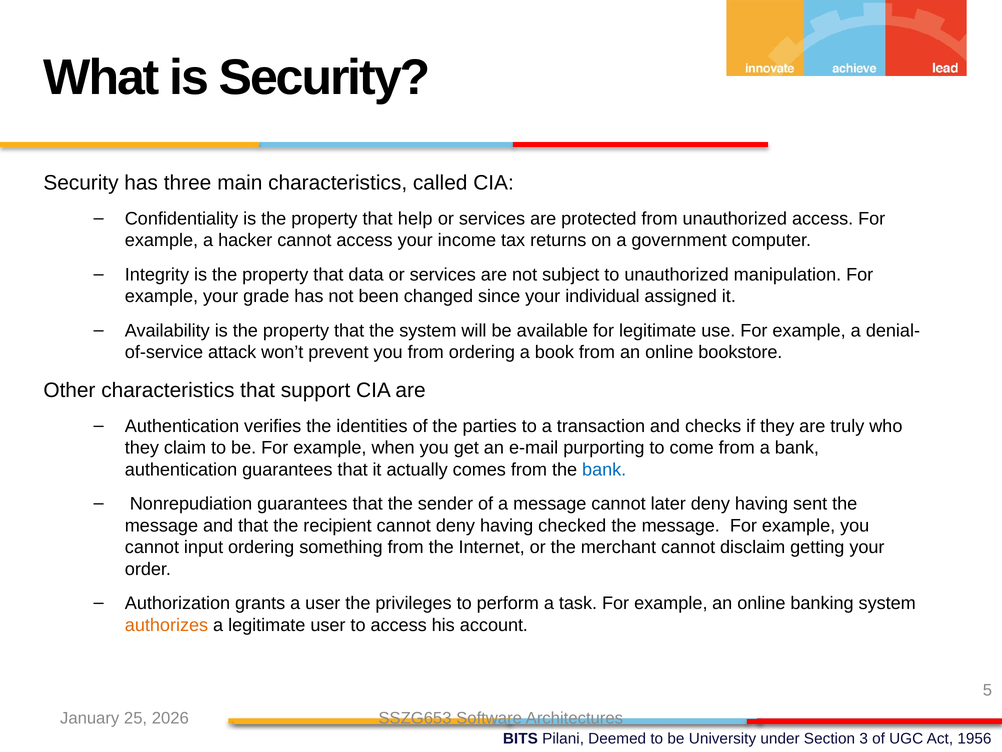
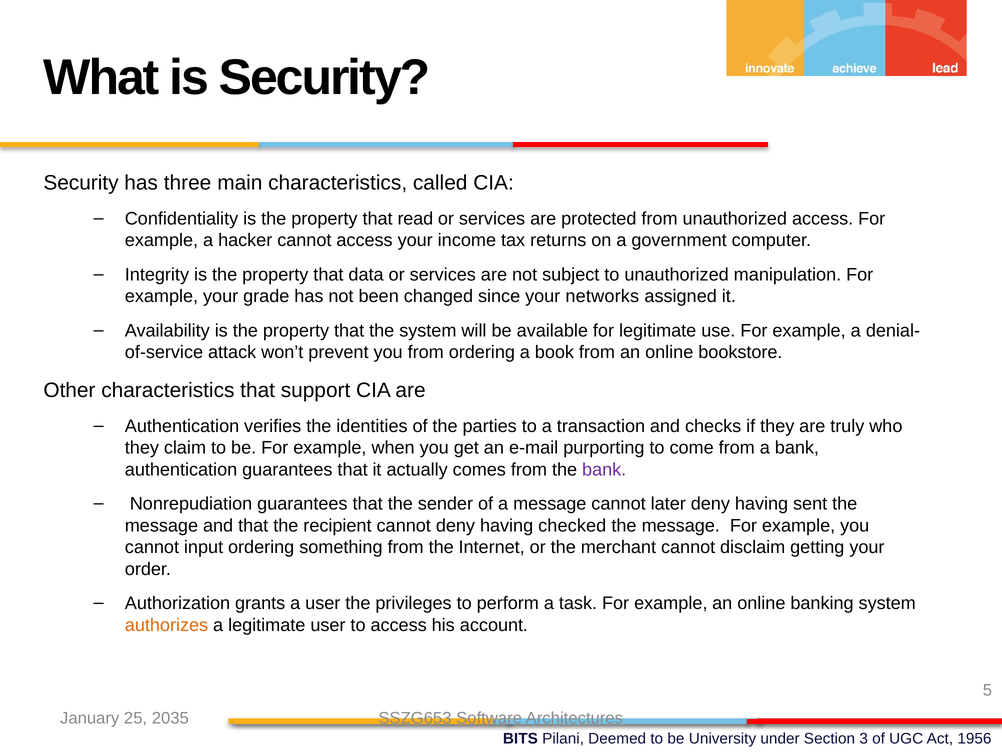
help: help -> read
individual: individual -> networks
bank at (604, 469) colour: blue -> purple
2026: 2026 -> 2035
